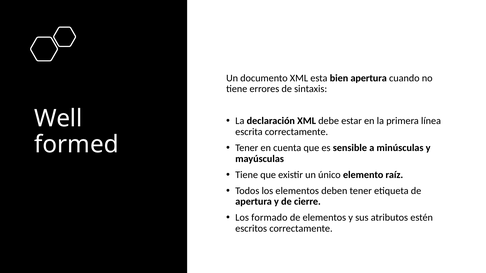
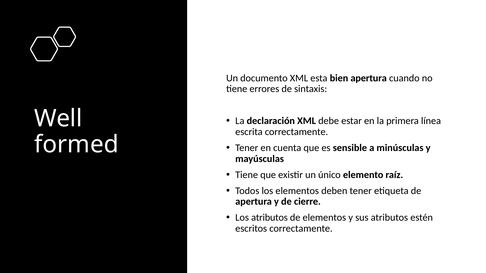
Los formado: formado -> atributos
